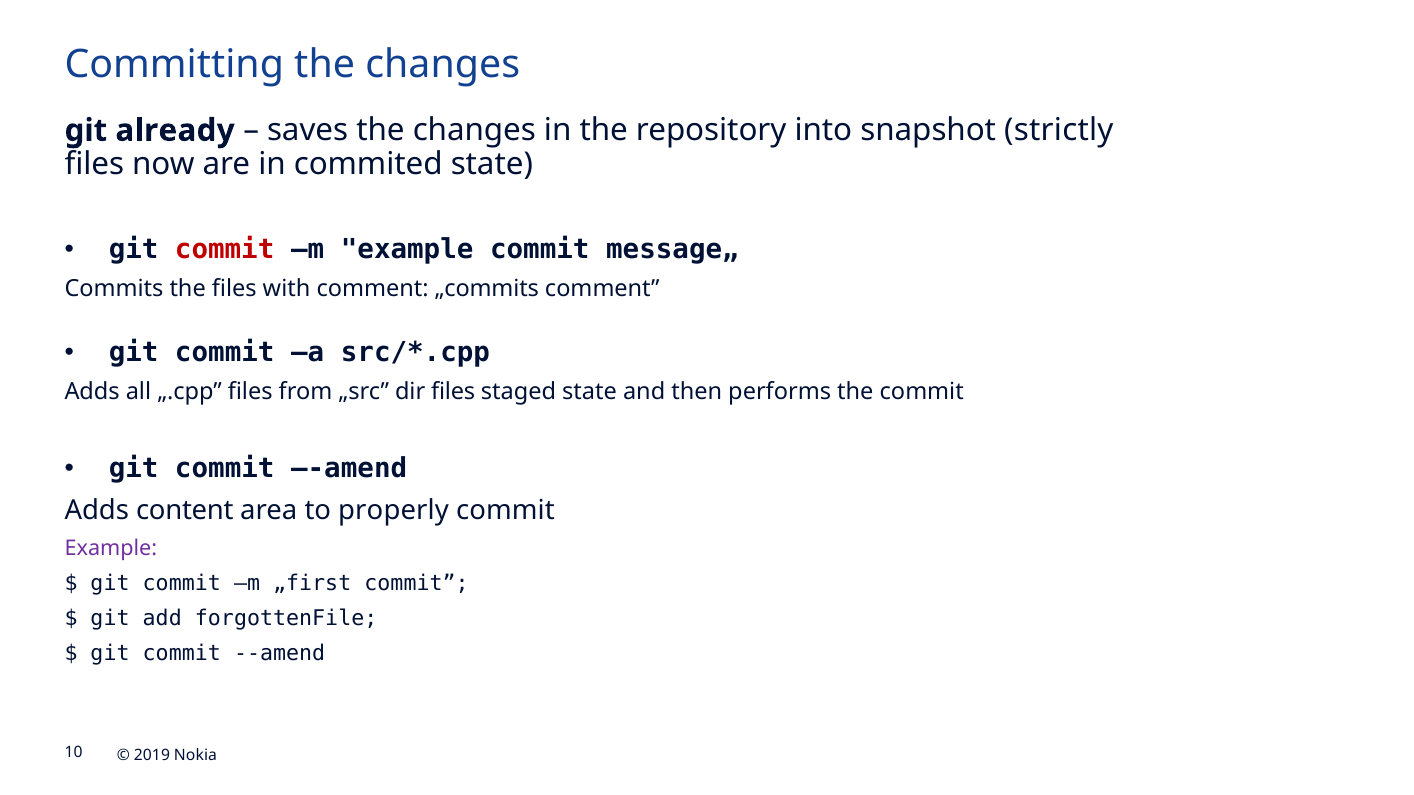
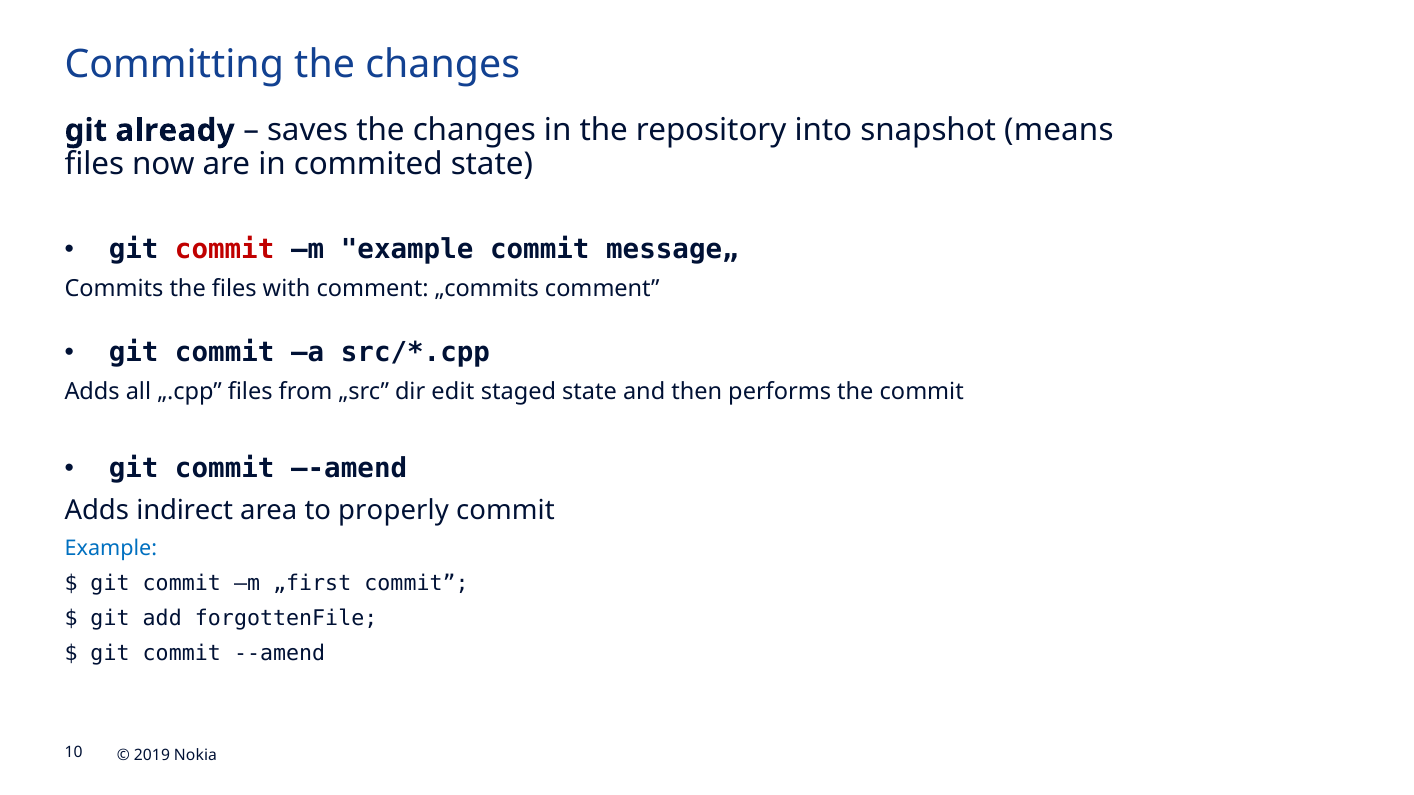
strictly: strictly -> means
dir files: files -> edit
content: content -> indirect
Example at (111, 549) colour: purple -> blue
